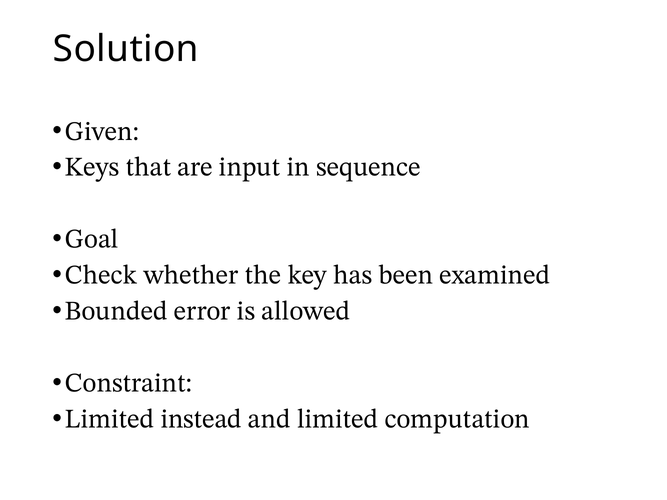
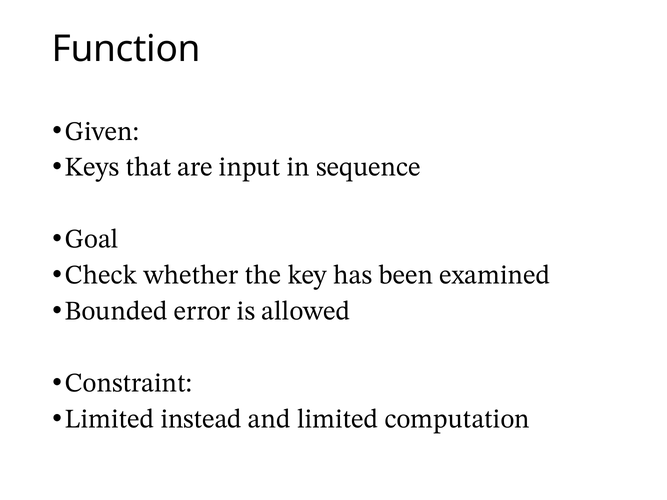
Solution: Solution -> Function
